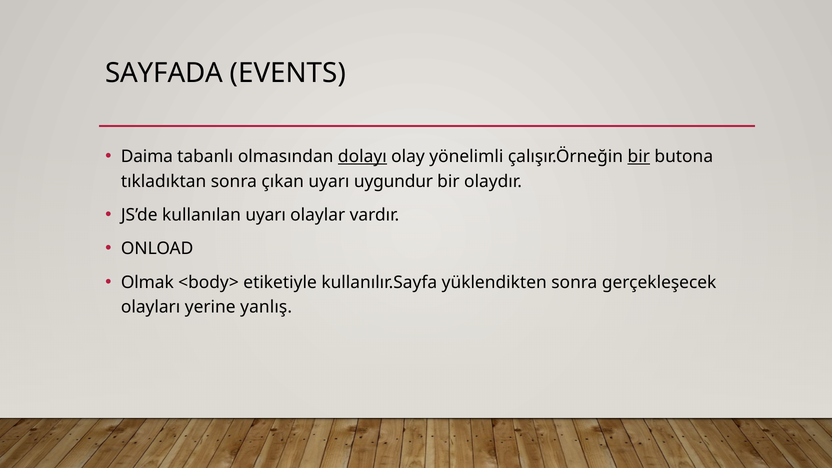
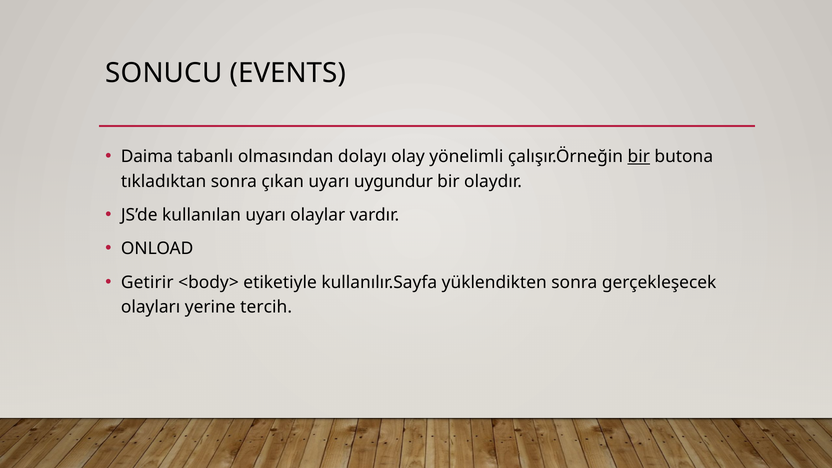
SAYFADA: SAYFADA -> SONUCU
dolayı underline: present -> none
Olmak: Olmak -> Getirir
yanlış: yanlış -> tercih
